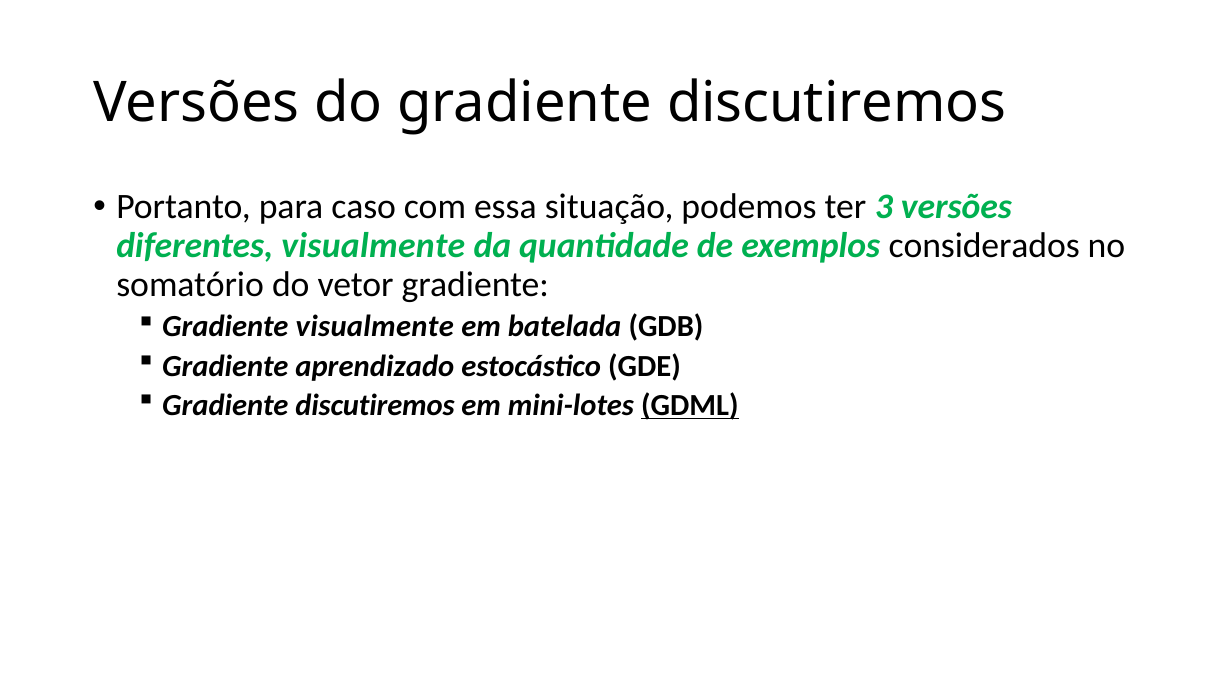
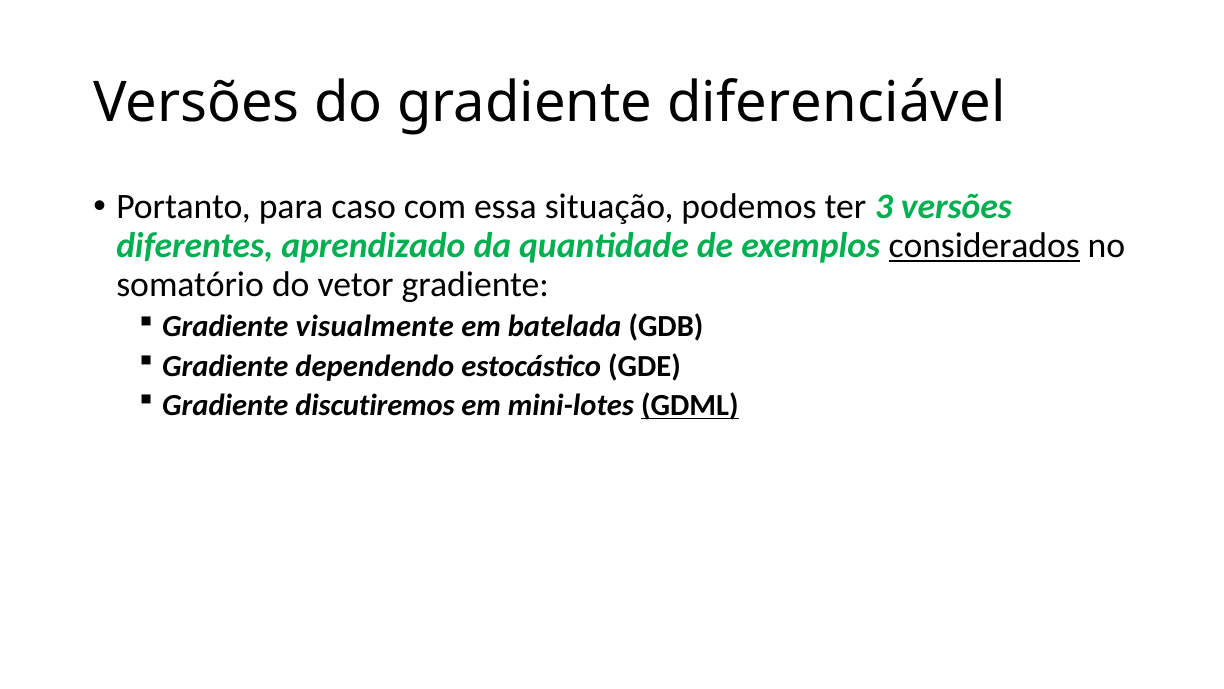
do gradiente discutiremos: discutiremos -> diferenciável
diferentes visualmente: visualmente -> aprendizado
considerados underline: none -> present
aprendizado: aprendizado -> dependendo
